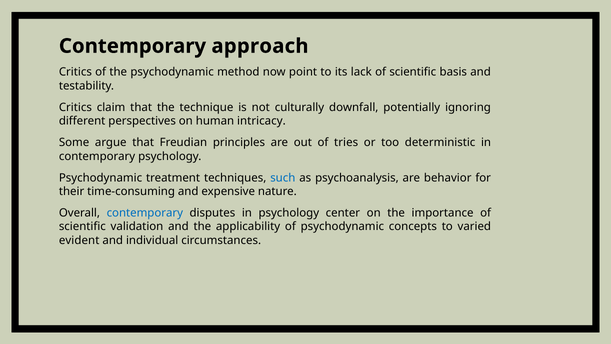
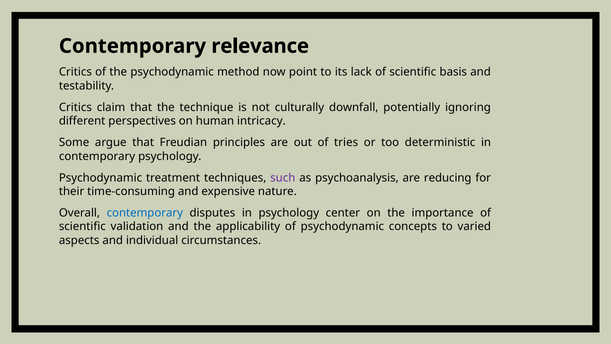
approach: approach -> relevance
such colour: blue -> purple
behavior: behavior -> reducing
evident: evident -> aspects
